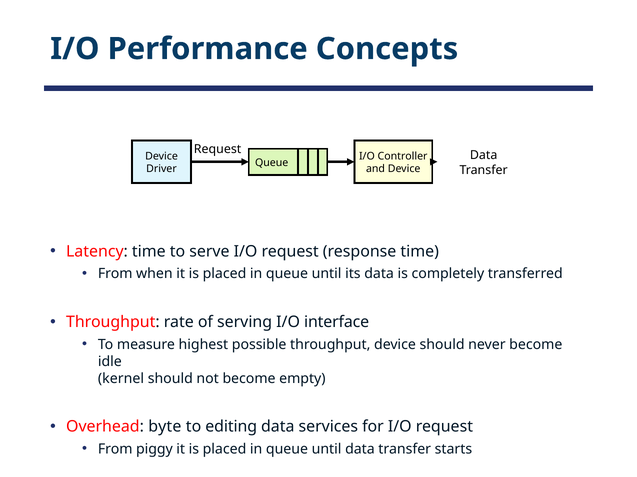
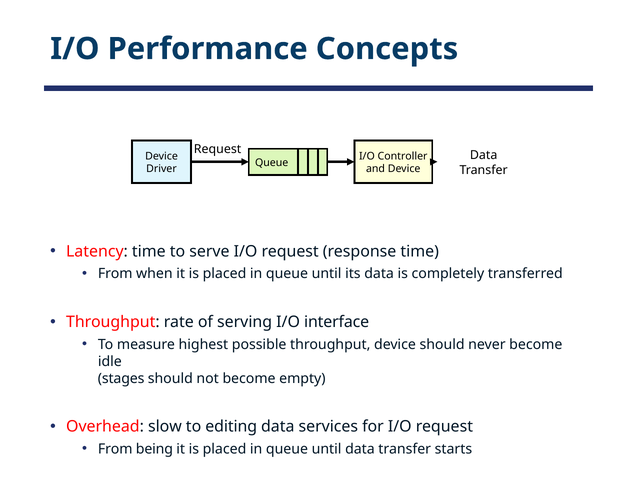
kernel: kernel -> stages
byte: byte -> slow
piggy: piggy -> being
